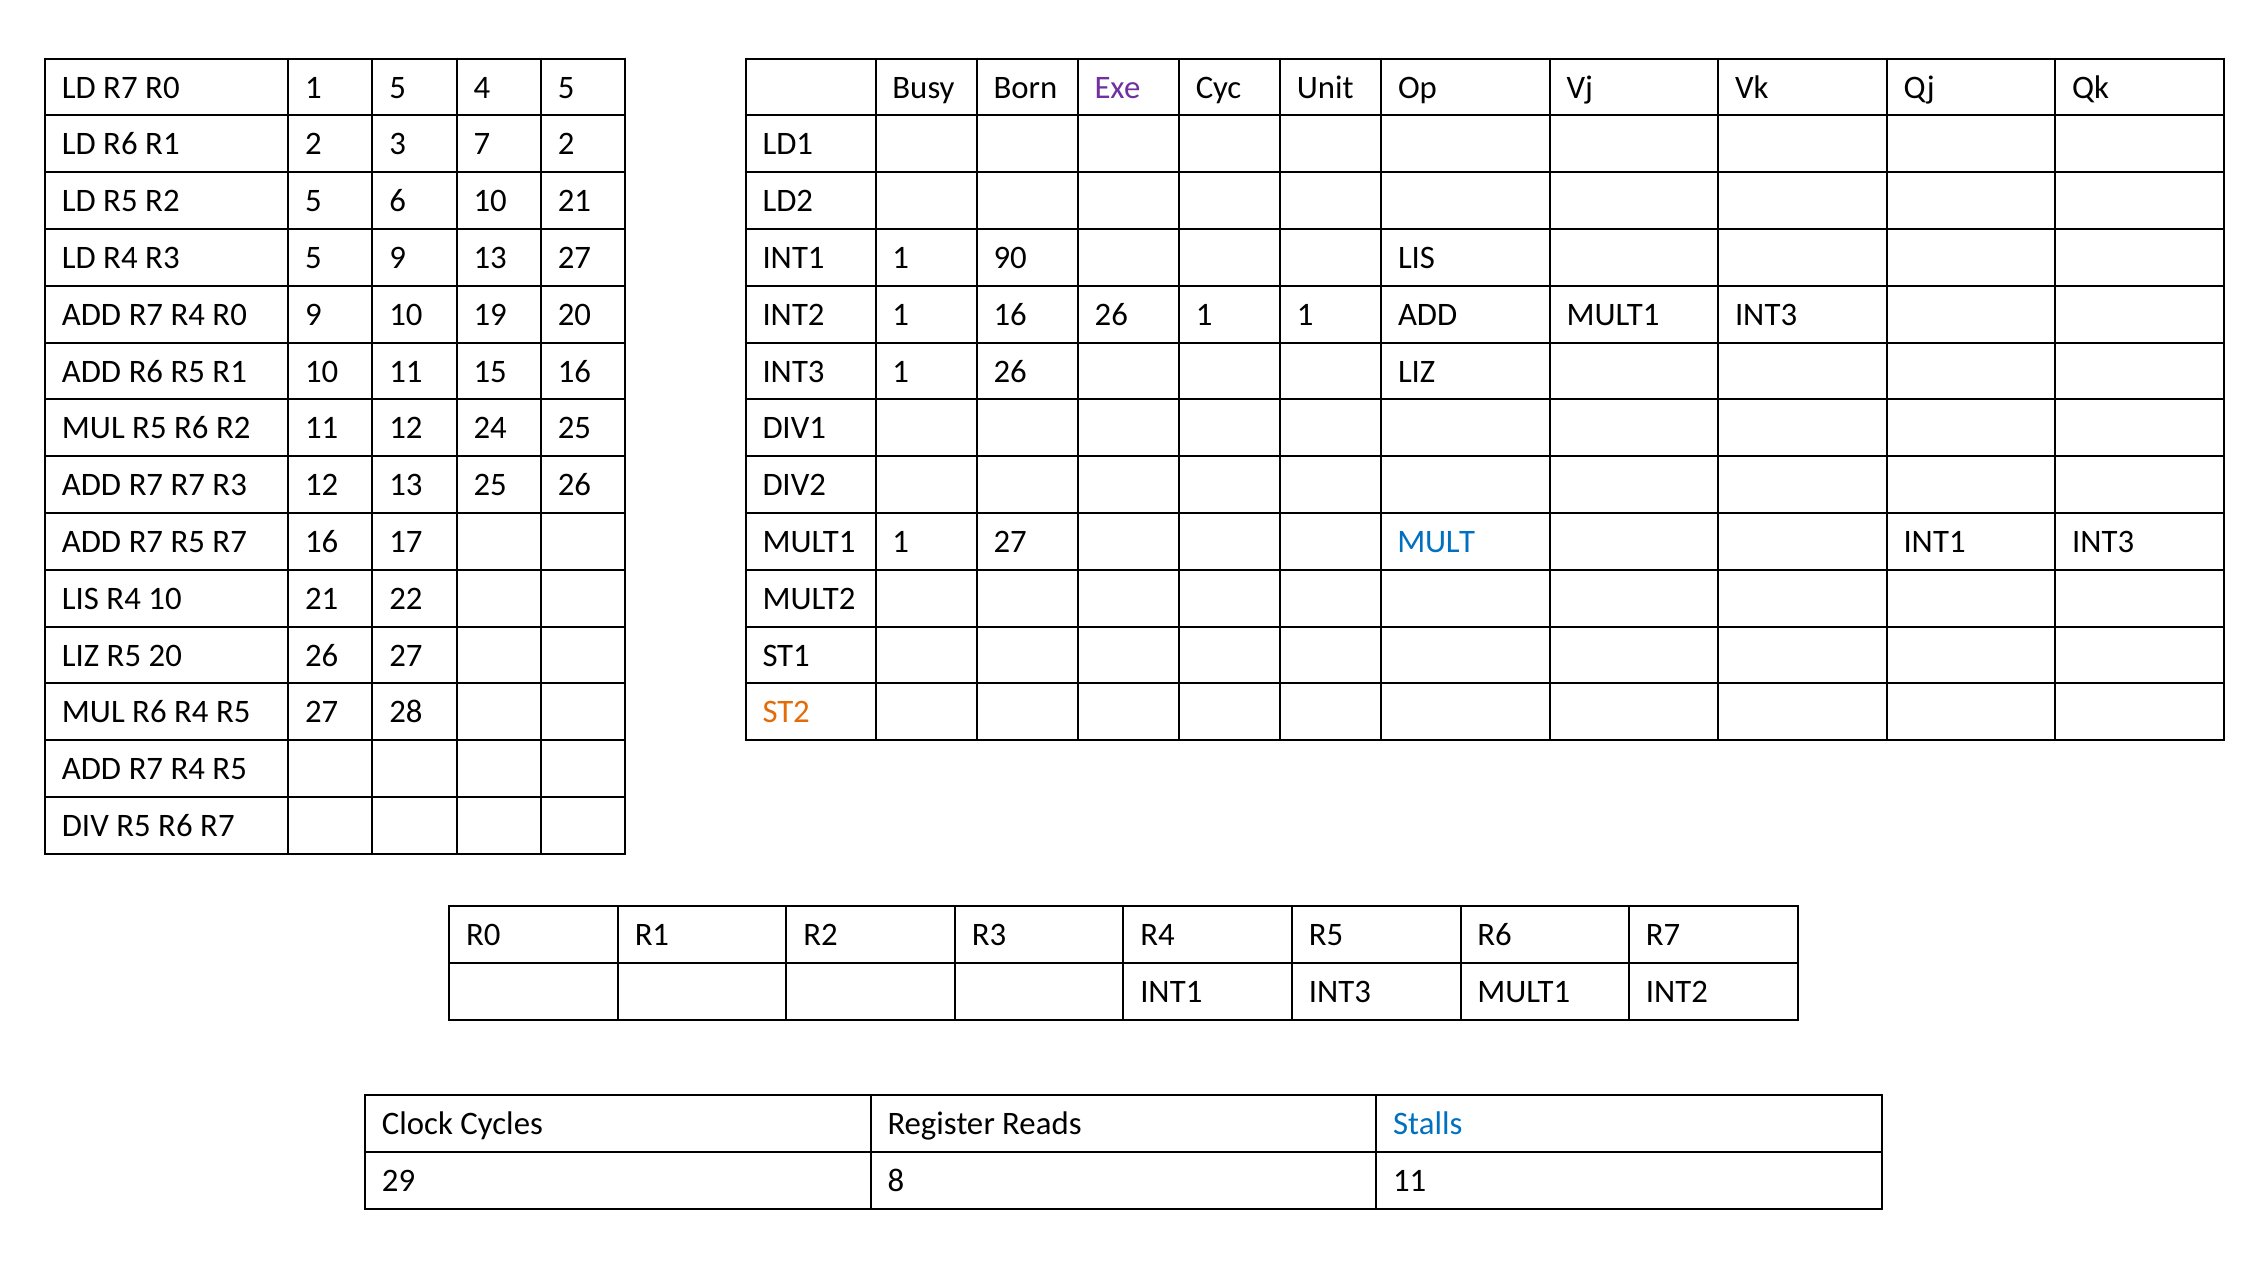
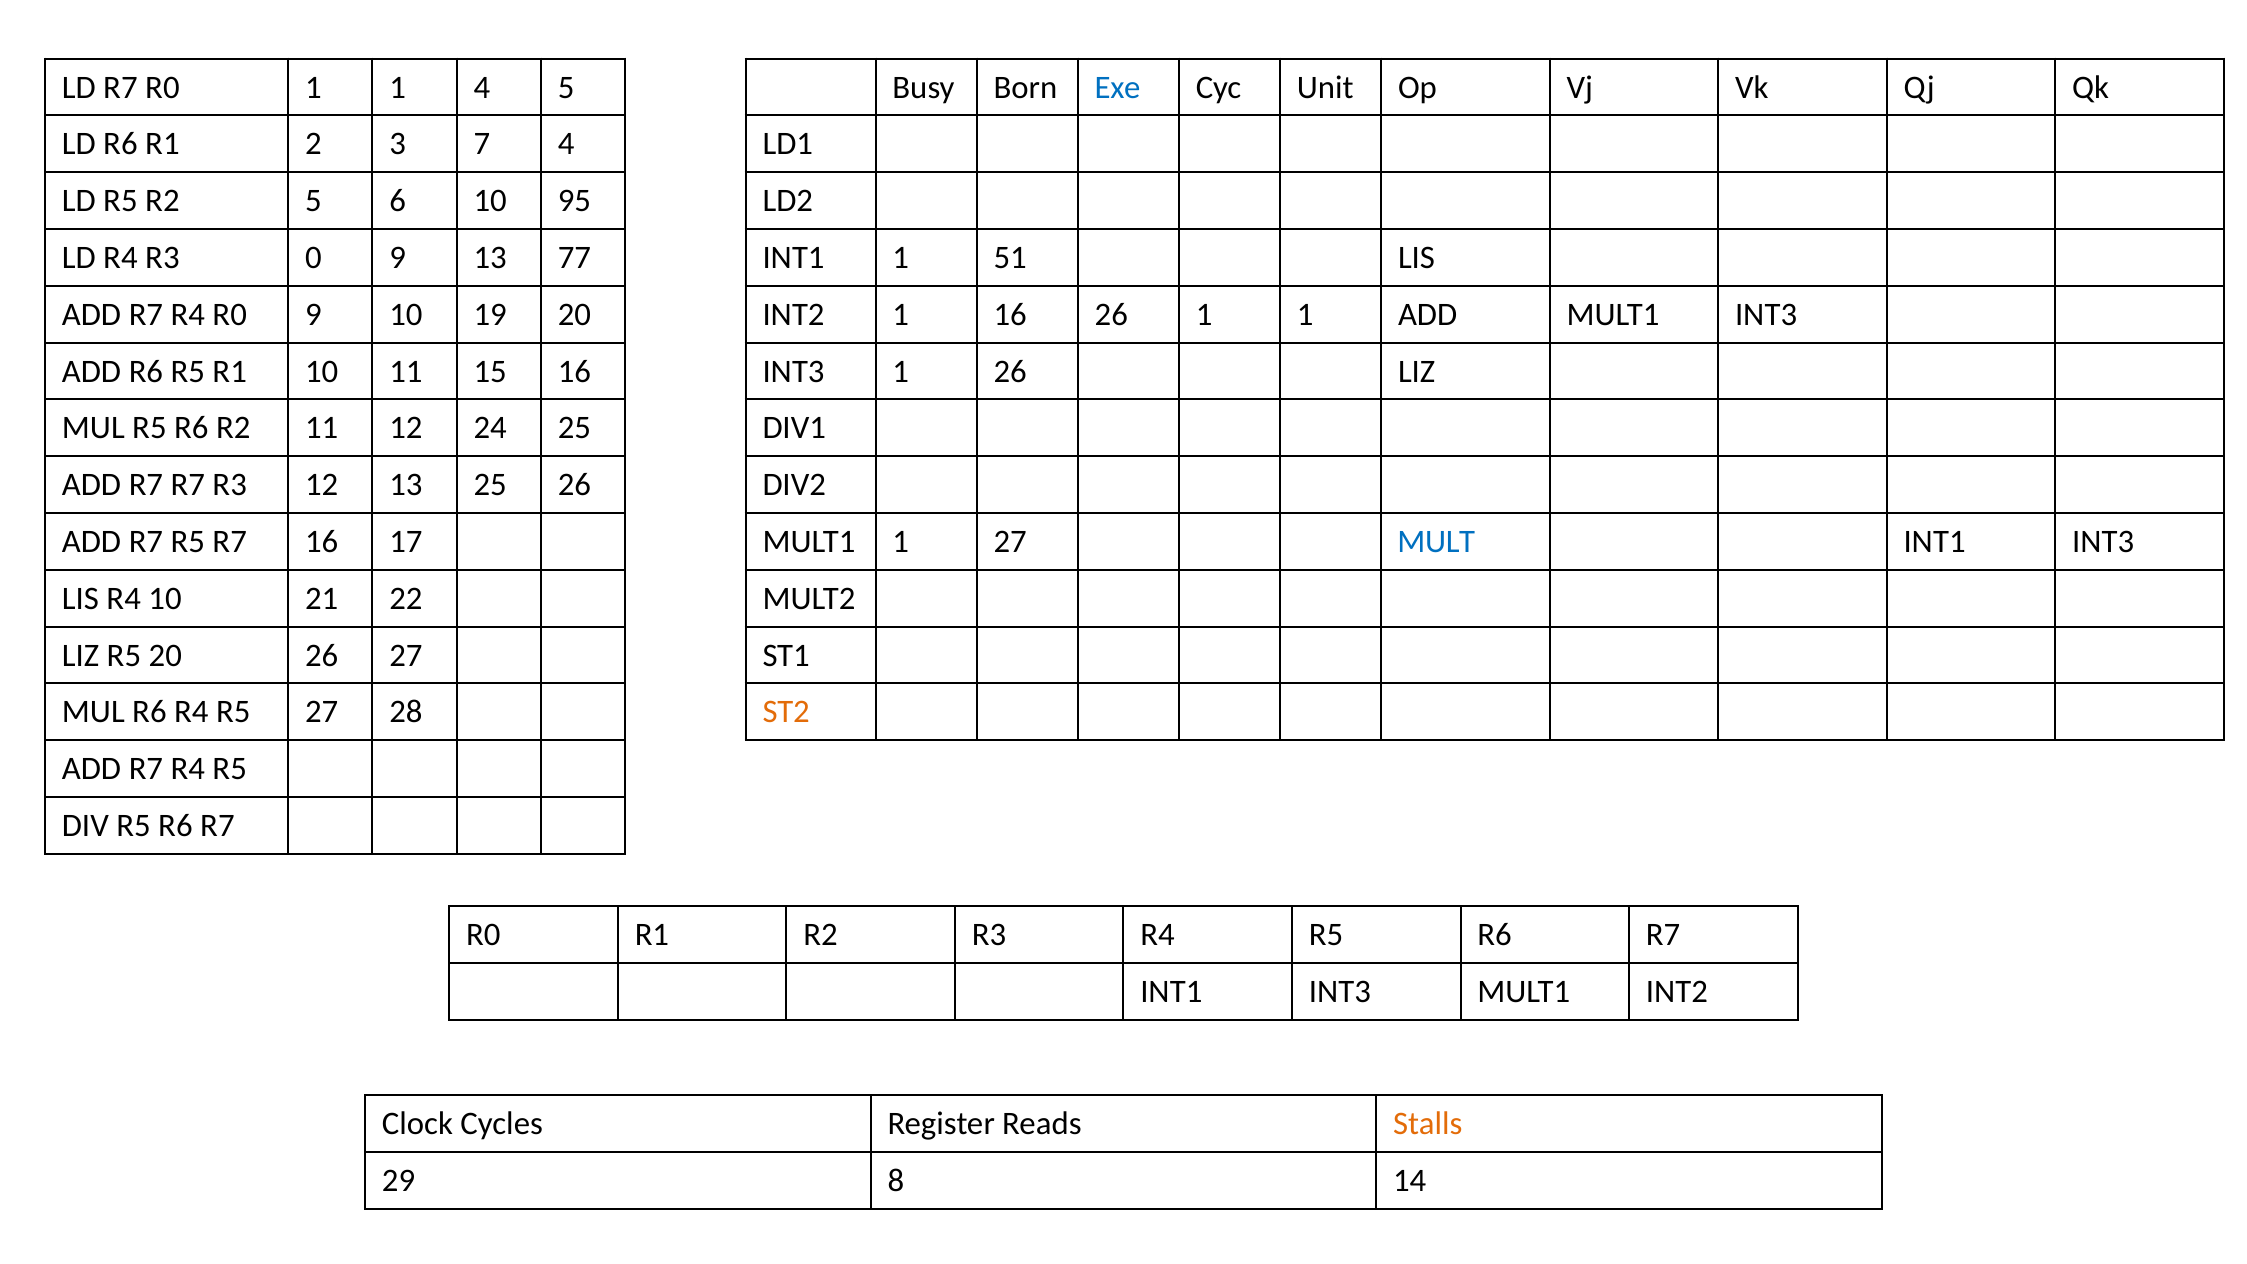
R0 1 5: 5 -> 1
Exe colour: purple -> blue
7 2: 2 -> 4
6 10 21: 21 -> 95
R3 5: 5 -> 0
13 27: 27 -> 77
90: 90 -> 51
Stalls colour: blue -> orange
8 11: 11 -> 14
